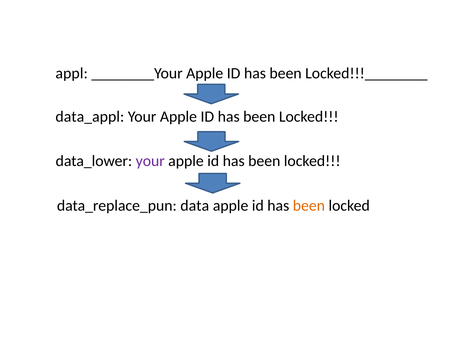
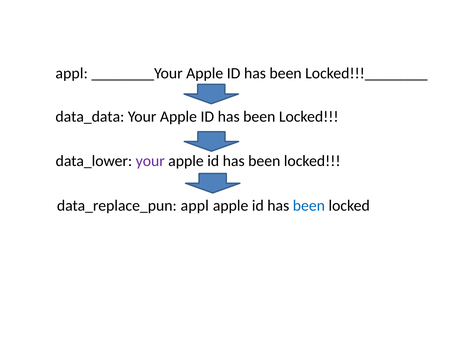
data_appl: data_appl -> data_data
data_replace_pun data: data -> appl
been at (309, 206) colour: orange -> blue
